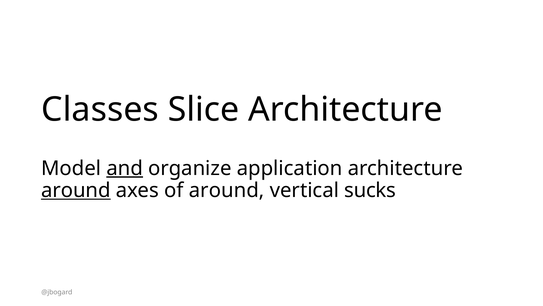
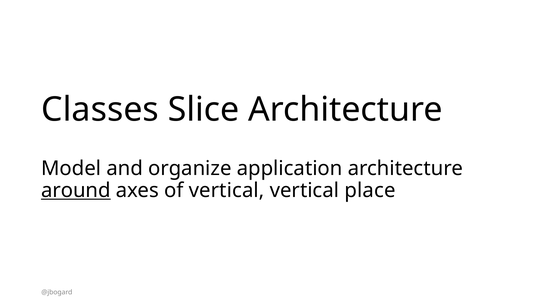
and underline: present -> none
of around: around -> vertical
sucks: sucks -> place
